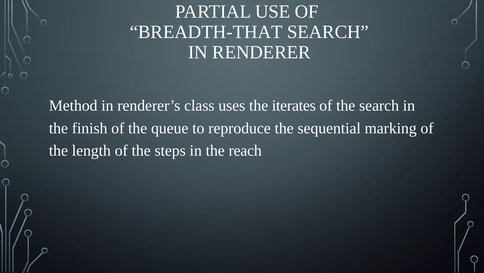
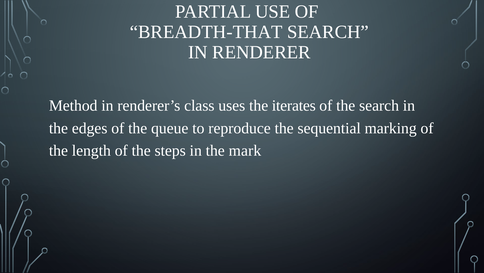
finish: finish -> edges
reach: reach -> mark
